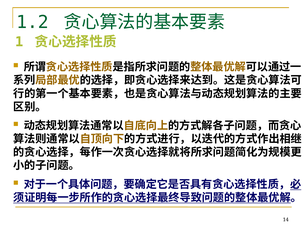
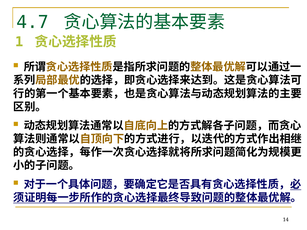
1.2: 1.2 -> 4.7
